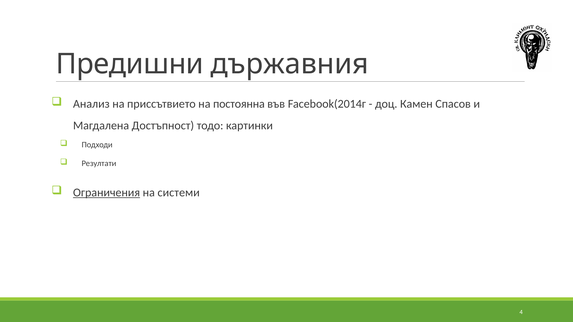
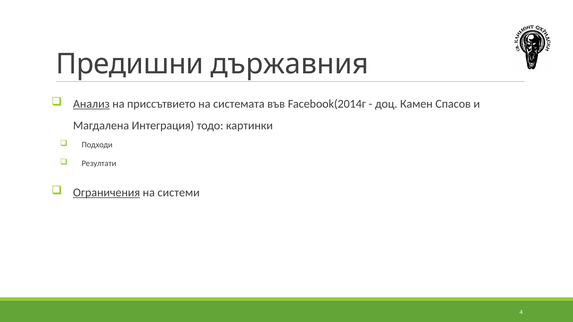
Анализ underline: none -> present
постоянна: постоянна -> системата
Достъпност: Достъпност -> Интеграция
